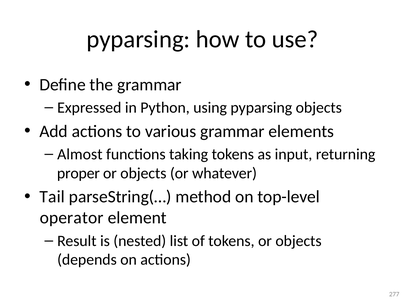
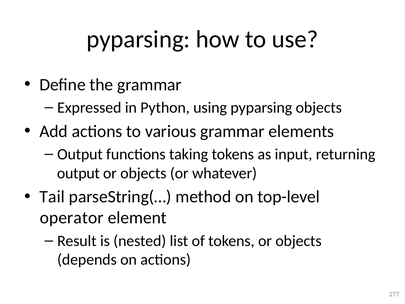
Almost at (80, 154): Almost -> Output
proper at (78, 173): proper -> output
